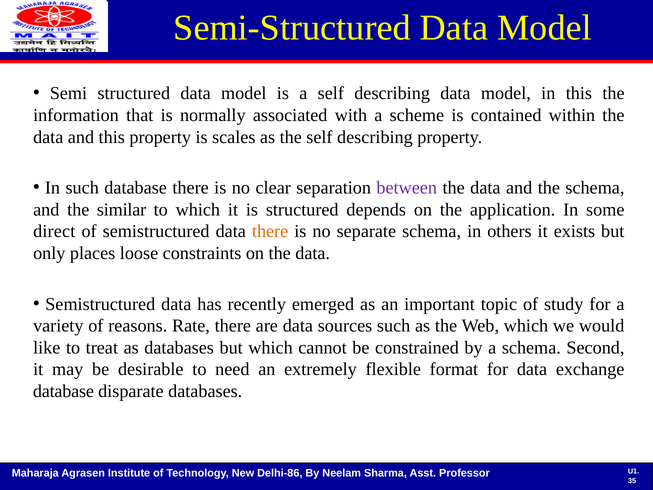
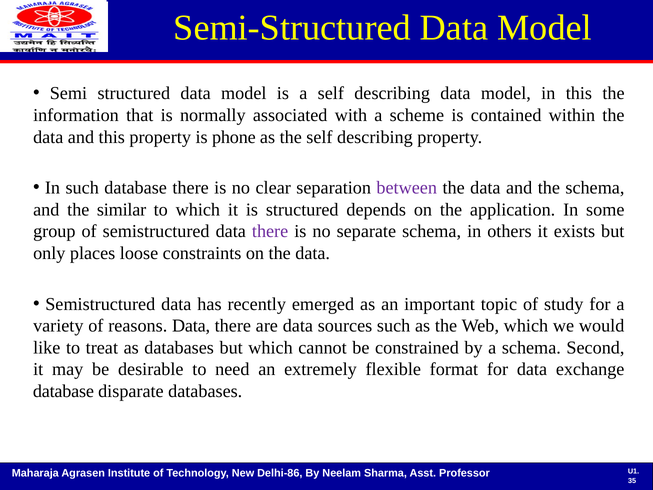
scales: scales -> phone
direct: direct -> group
there at (270, 231) colour: orange -> purple
reasons Rate: Rate -> Data
